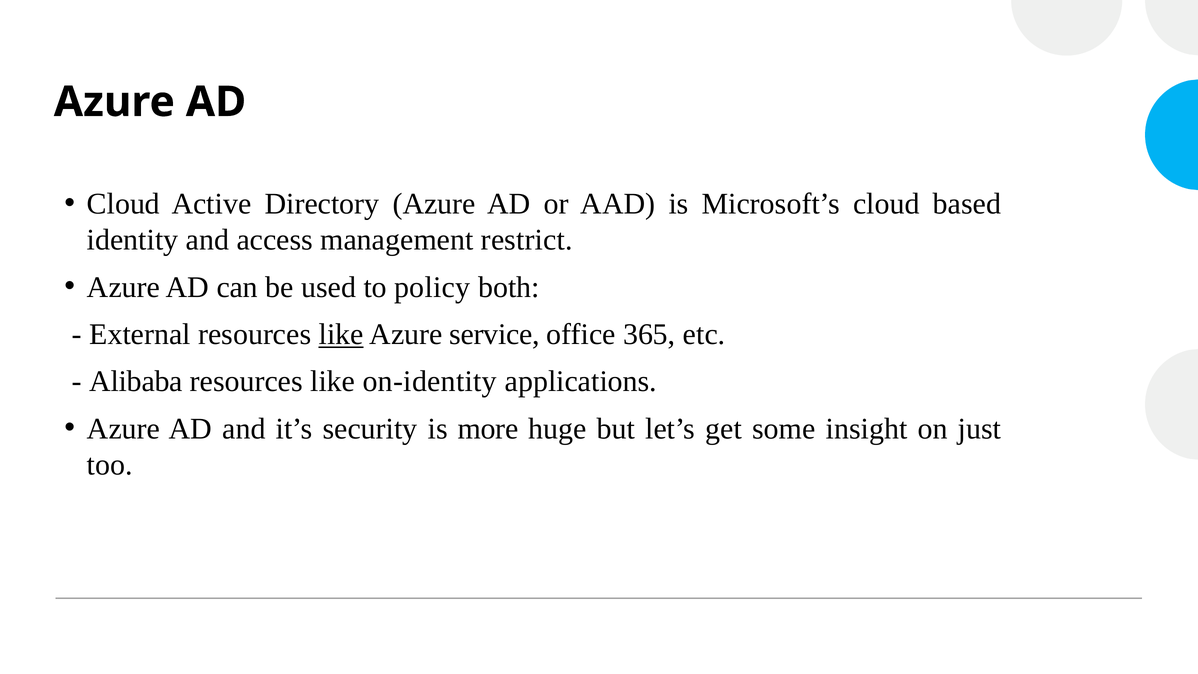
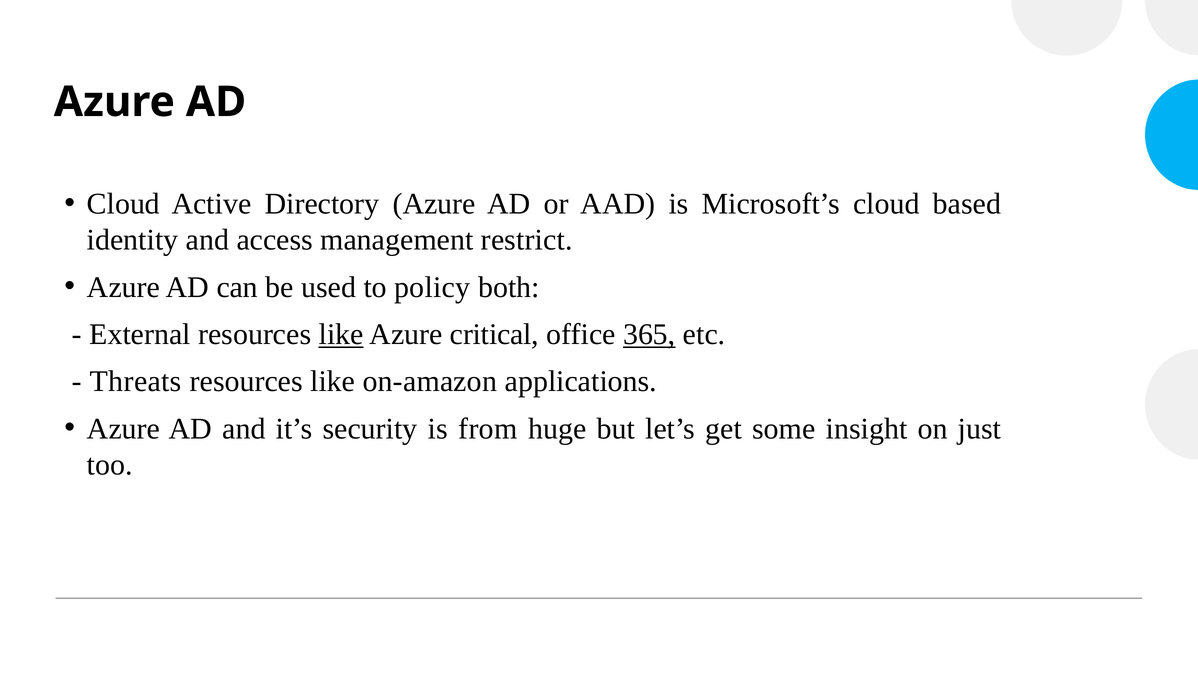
service: service -> critical
365 underline: none -> present
Alibaba: Alibaba -> Threats
on-identity: on-identity -> on-amazon
more: more -> from
